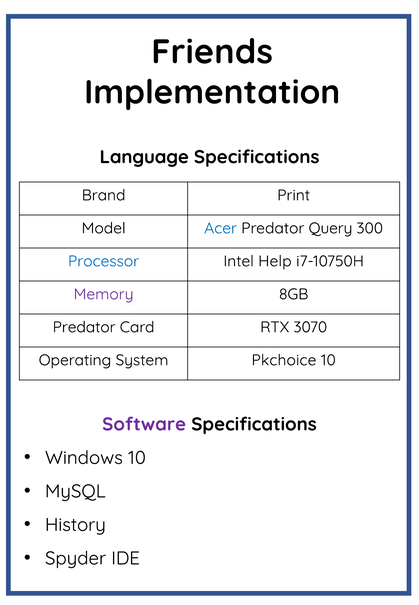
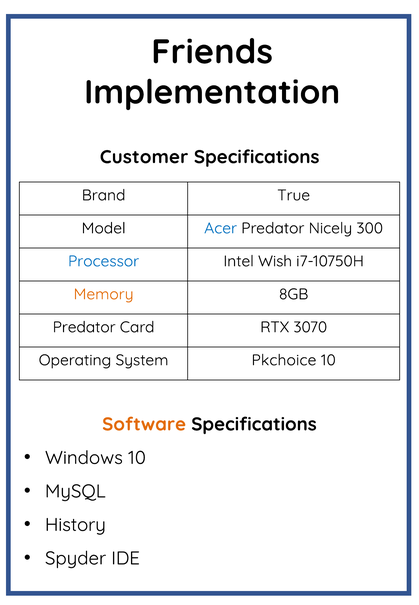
Language: Language -> Customer
Print: Print -> True
Query: Query -> Nicely
Help: Help -> Wish
Memory colour: purple -> orange
Software colour: purple -> orange
